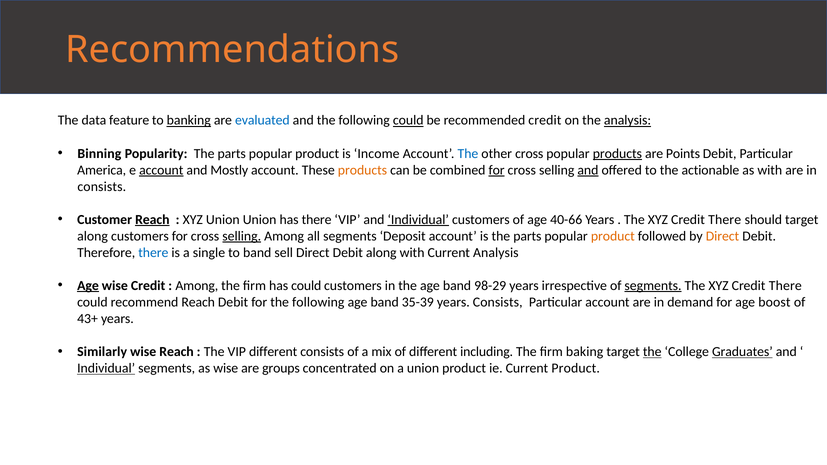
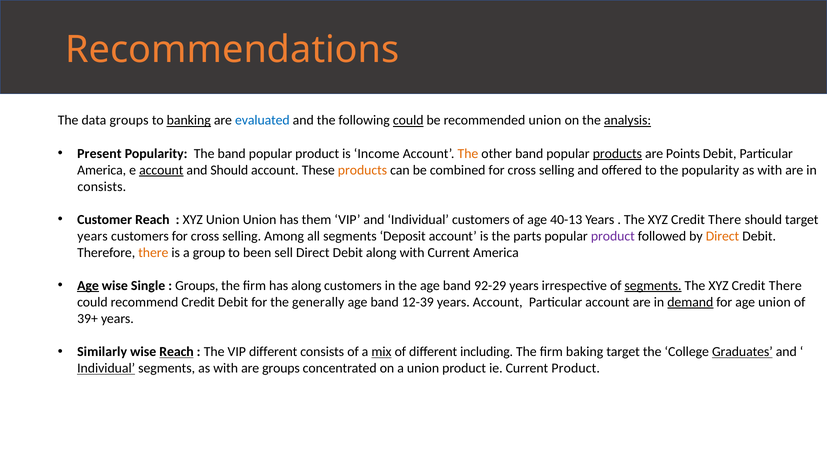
data feature: feature -> groups
recommended credit: credit -> union
Binning: Binning -> Present
Popularity The parts: parts -> band
The at (468, 154) colour: blue -> orange
other cross: cross -> band
and Mostly: Mostly -> Should
for at (497, 170) underline: present -> none
and at (588, 170) underline: present -> none
the actionable: actionable -> popularity
Reach at (152, 220) underline: present -> none
has there: there -> them
Individual at (418, 220) underline: present -> none
40-66: 40-66 -> 40-13
along at (93, 236): along -> years
selling at (242, 236) underline: present -> none
product at (613, 236) colour: orange -> purple
there at (153, 253) colour: blue -> orange
single: single -> group
to band: band -> been
Current Analysis: Analysis -> America
wise Credit: Credit -> Single
Among at (197, 286): Among -> Groups
has could: could -> along
98-29: 98-29 -> 92-29
recommend Reach: Reach -> Credit
for the following: following -> generally
35-39: 35-39 -> 12-39
years Consists: Consists -> Account
demand underline: none -> present
age boost: boost -> union
43+: 43+ -> 39+
Reach at (177, 352) underline: none -> present
mix underline: none -> present
the at (652, 352) underline: present -> none
segments as wise: wise -> with
